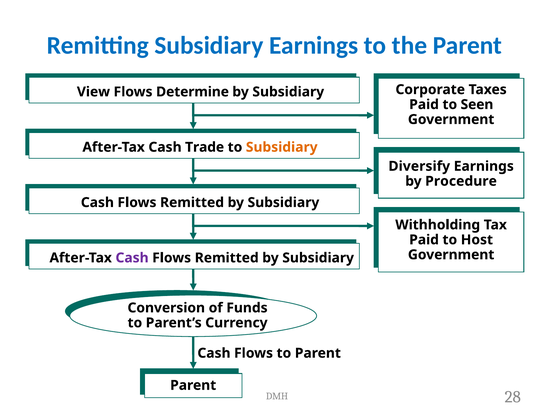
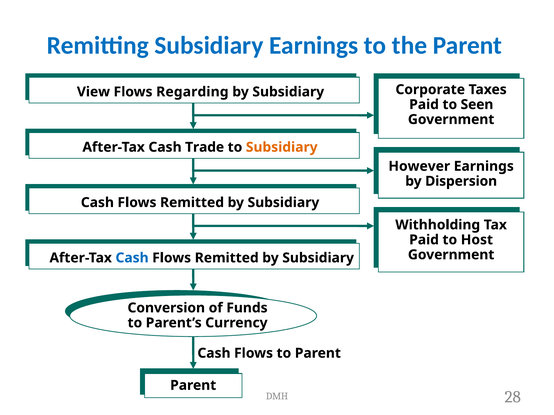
Determine: Determine -> Regarding
Diversify: Diversify -> However
Procedure: Procedure -> Dispersion
Cash at (132, 258) colour: purple -> blue
